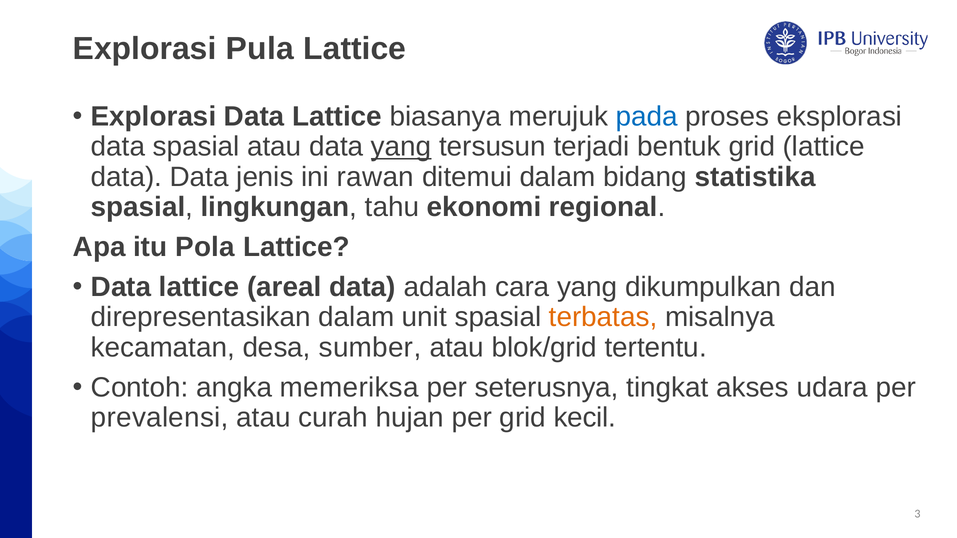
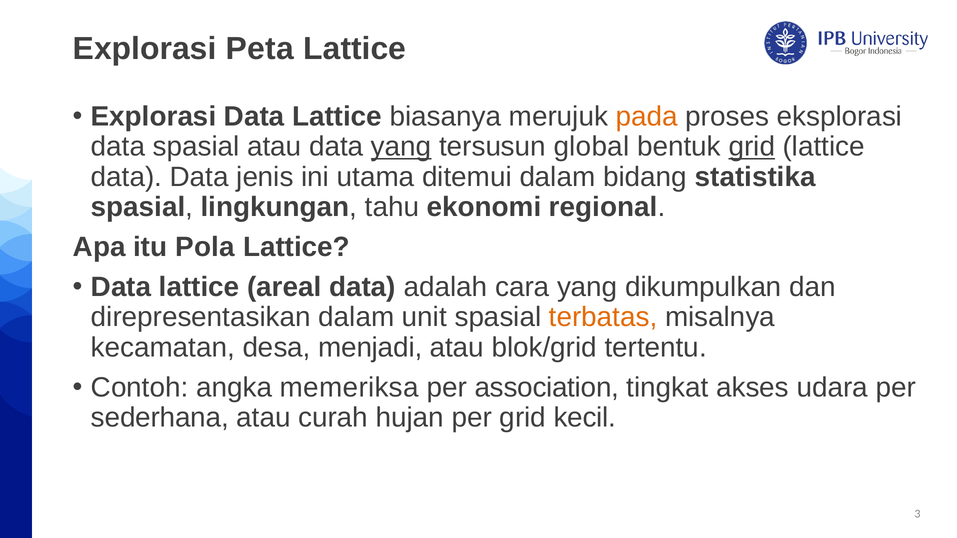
Pula: Pula -> Peta
pada colour: blue -> orange
terjadi: terjadi -> global
grid at (752, 147) underline: none -> present
rawan: rawan -> utama
sumber: sumber -> menjadi
seterusnya: seterusnya -> association
prevalensi: prevalensi -> sederhana
